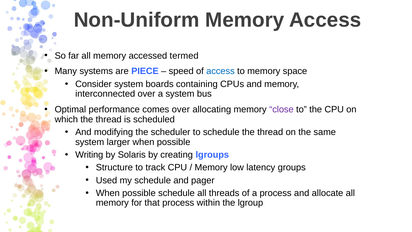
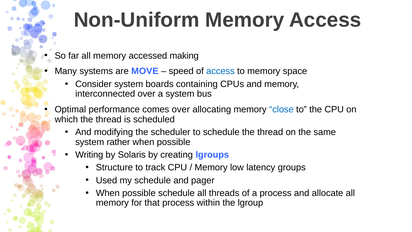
termed: termed -> making
PIECE: PIECE -> MOVE
close colour: purple -> blue
larger: larger -> rather
